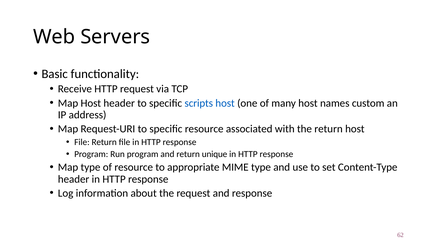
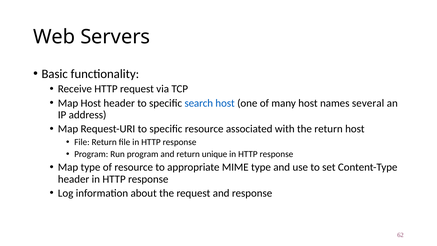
scripts: scripts -> search
custom: custom -> several
